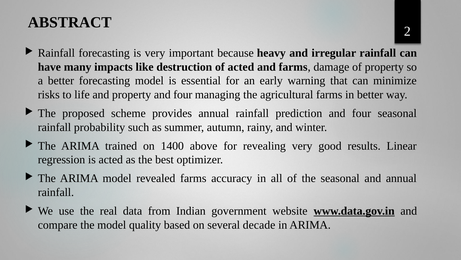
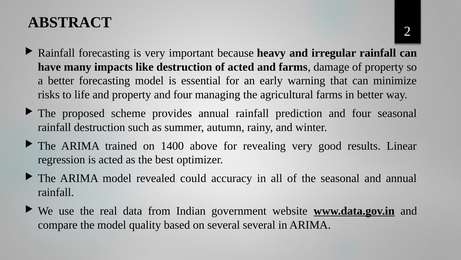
rainfall probability: probability -> destruction
revealed farms: farms -> could
several decade: decade -> several
